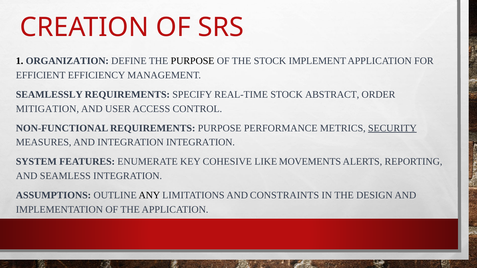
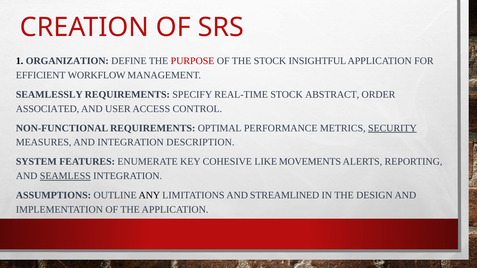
PURPOSE at (193, 61) colour: black -> red
IMPLEMENT: IMPLEMENT -> INSIGHTFUL
EFFICIENCY: EFFICIENCY -> WORKFLOW
MITIGATION: MITIGATION -> ASSOCIATED
REQUIREMENTS PURPOSE: PURPOSE -> OPTIMAL
INTEGRATION INTEGRATION: INTEGRATION -> DESCRIPTION
SEAMLESS underline: none -> present
CONSTRAINTS: CONSTRAINTS -> STREAMLINED
